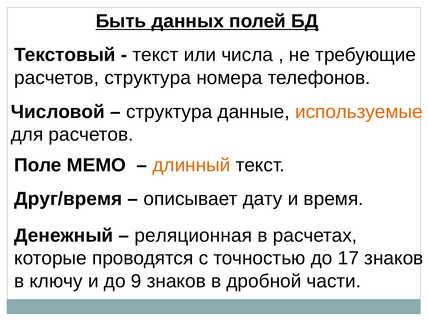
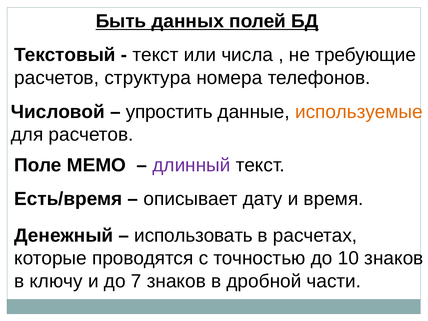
структура at (169, 112): структура -> упростить
длинный colour: orange -> purple
Друг/время: Друг/время -> Есть/время
реляционная: реляционная -> использовать
17: 17 -> 10
9: 9 -> 7
